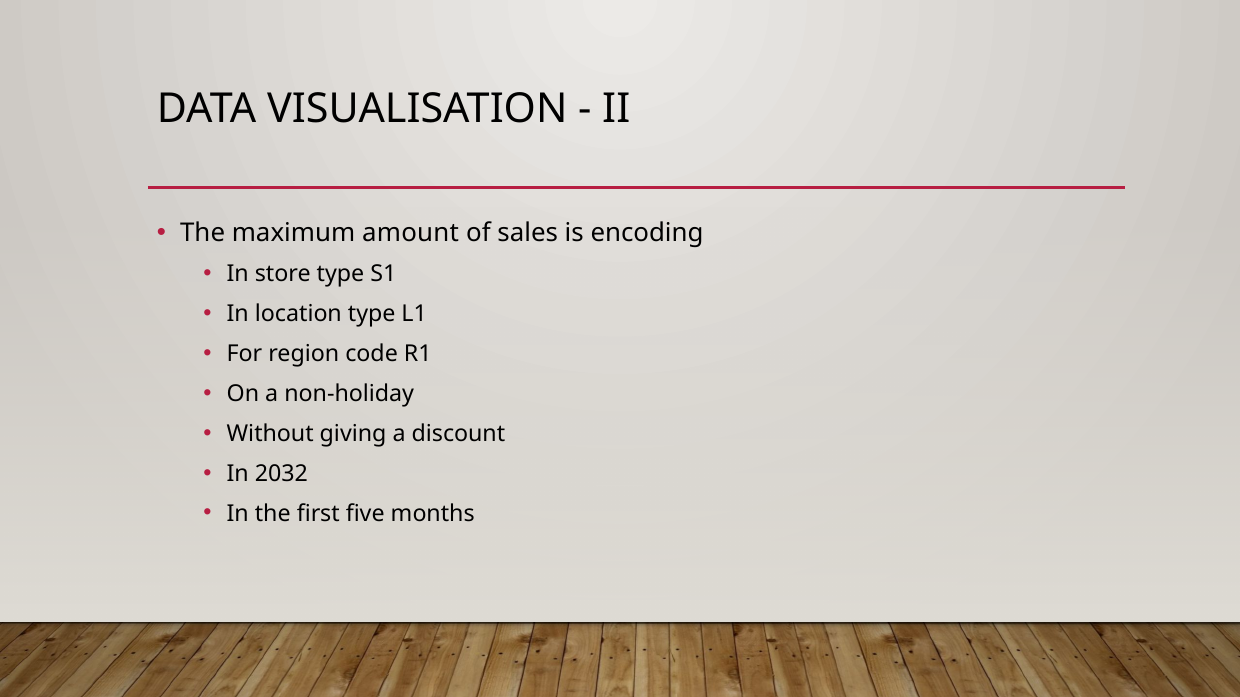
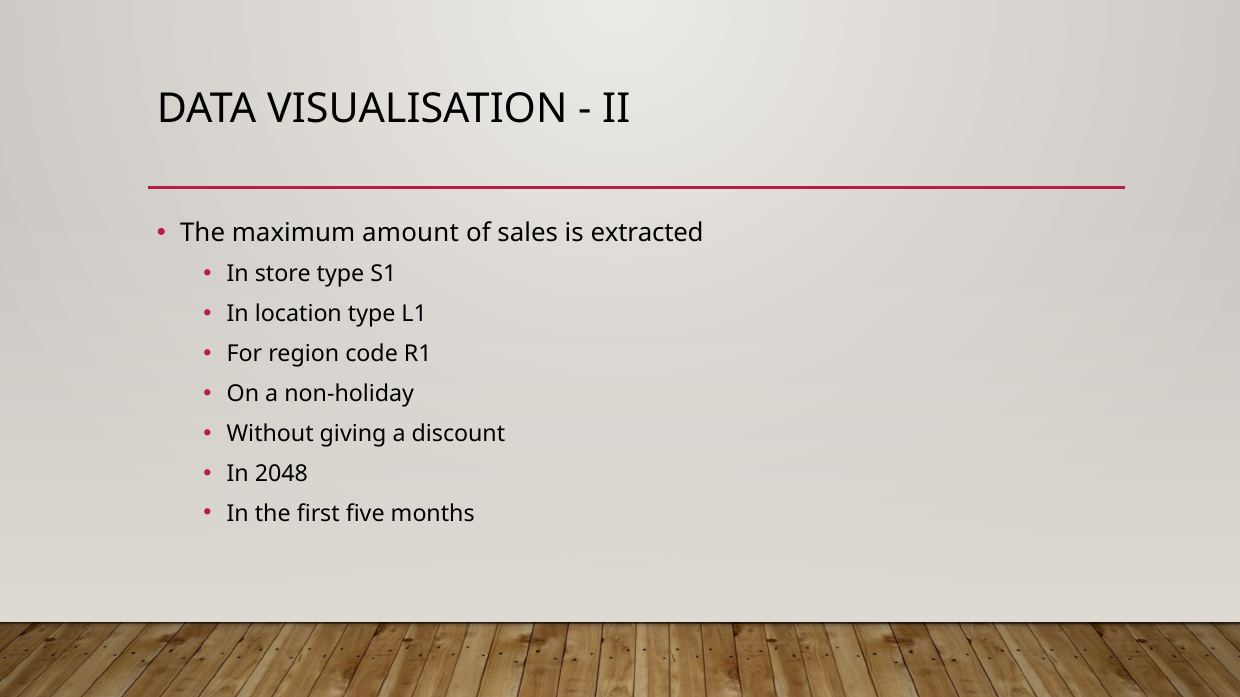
encoding: encoding -> extracted
2032: 2032 -> 2048
